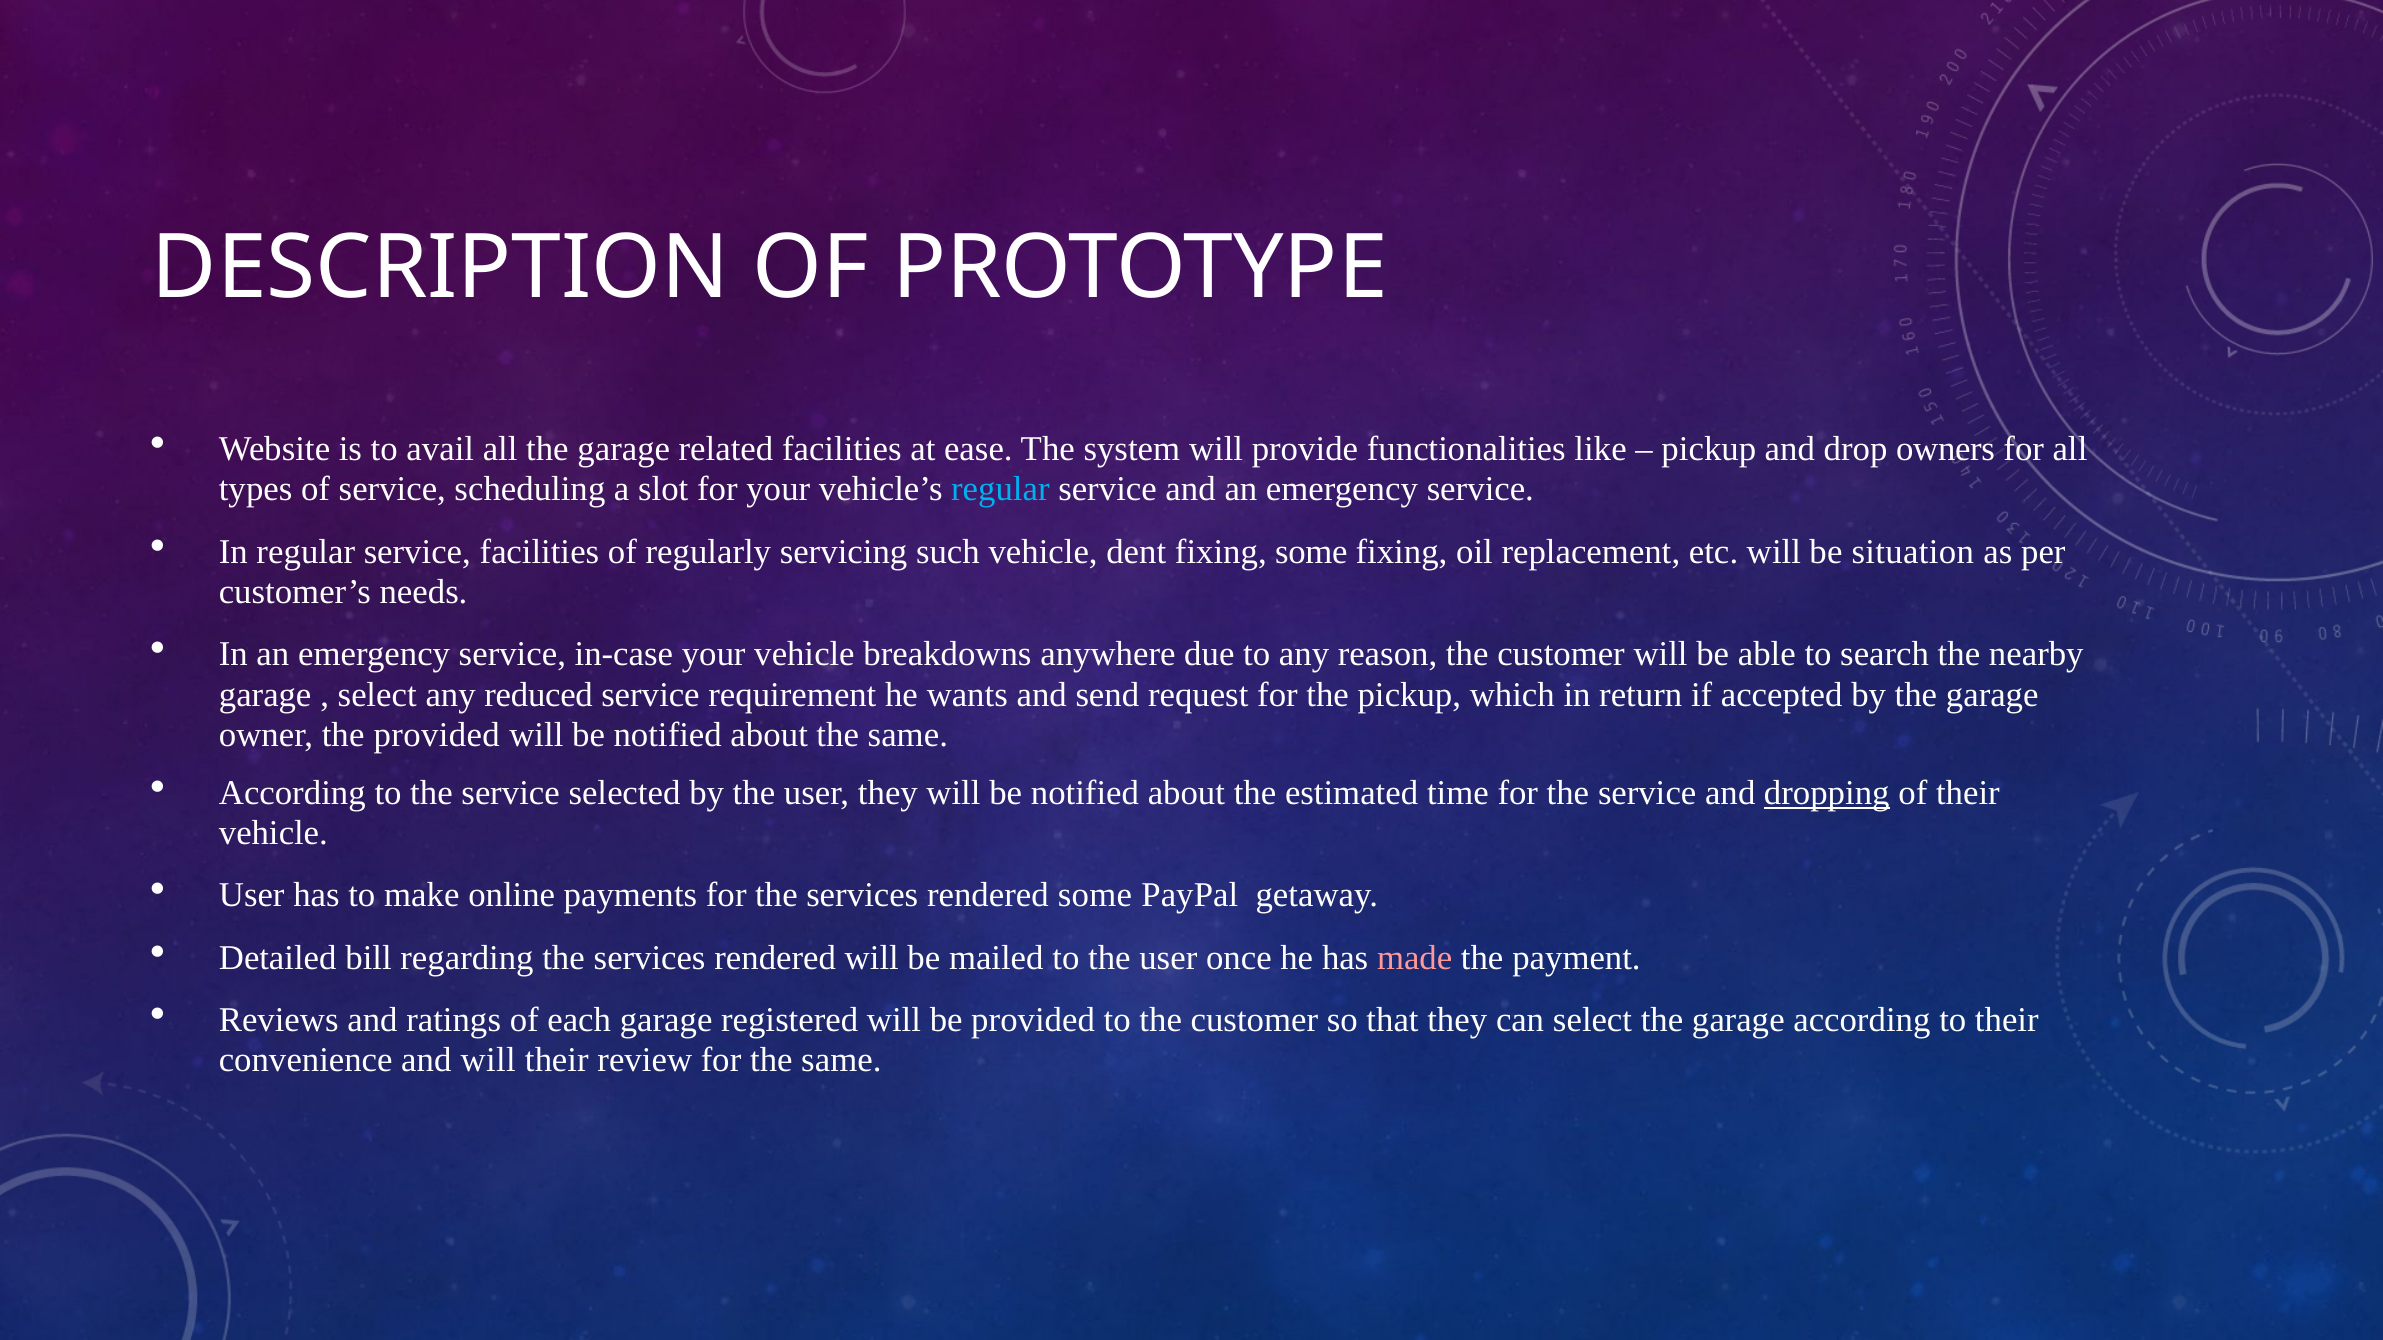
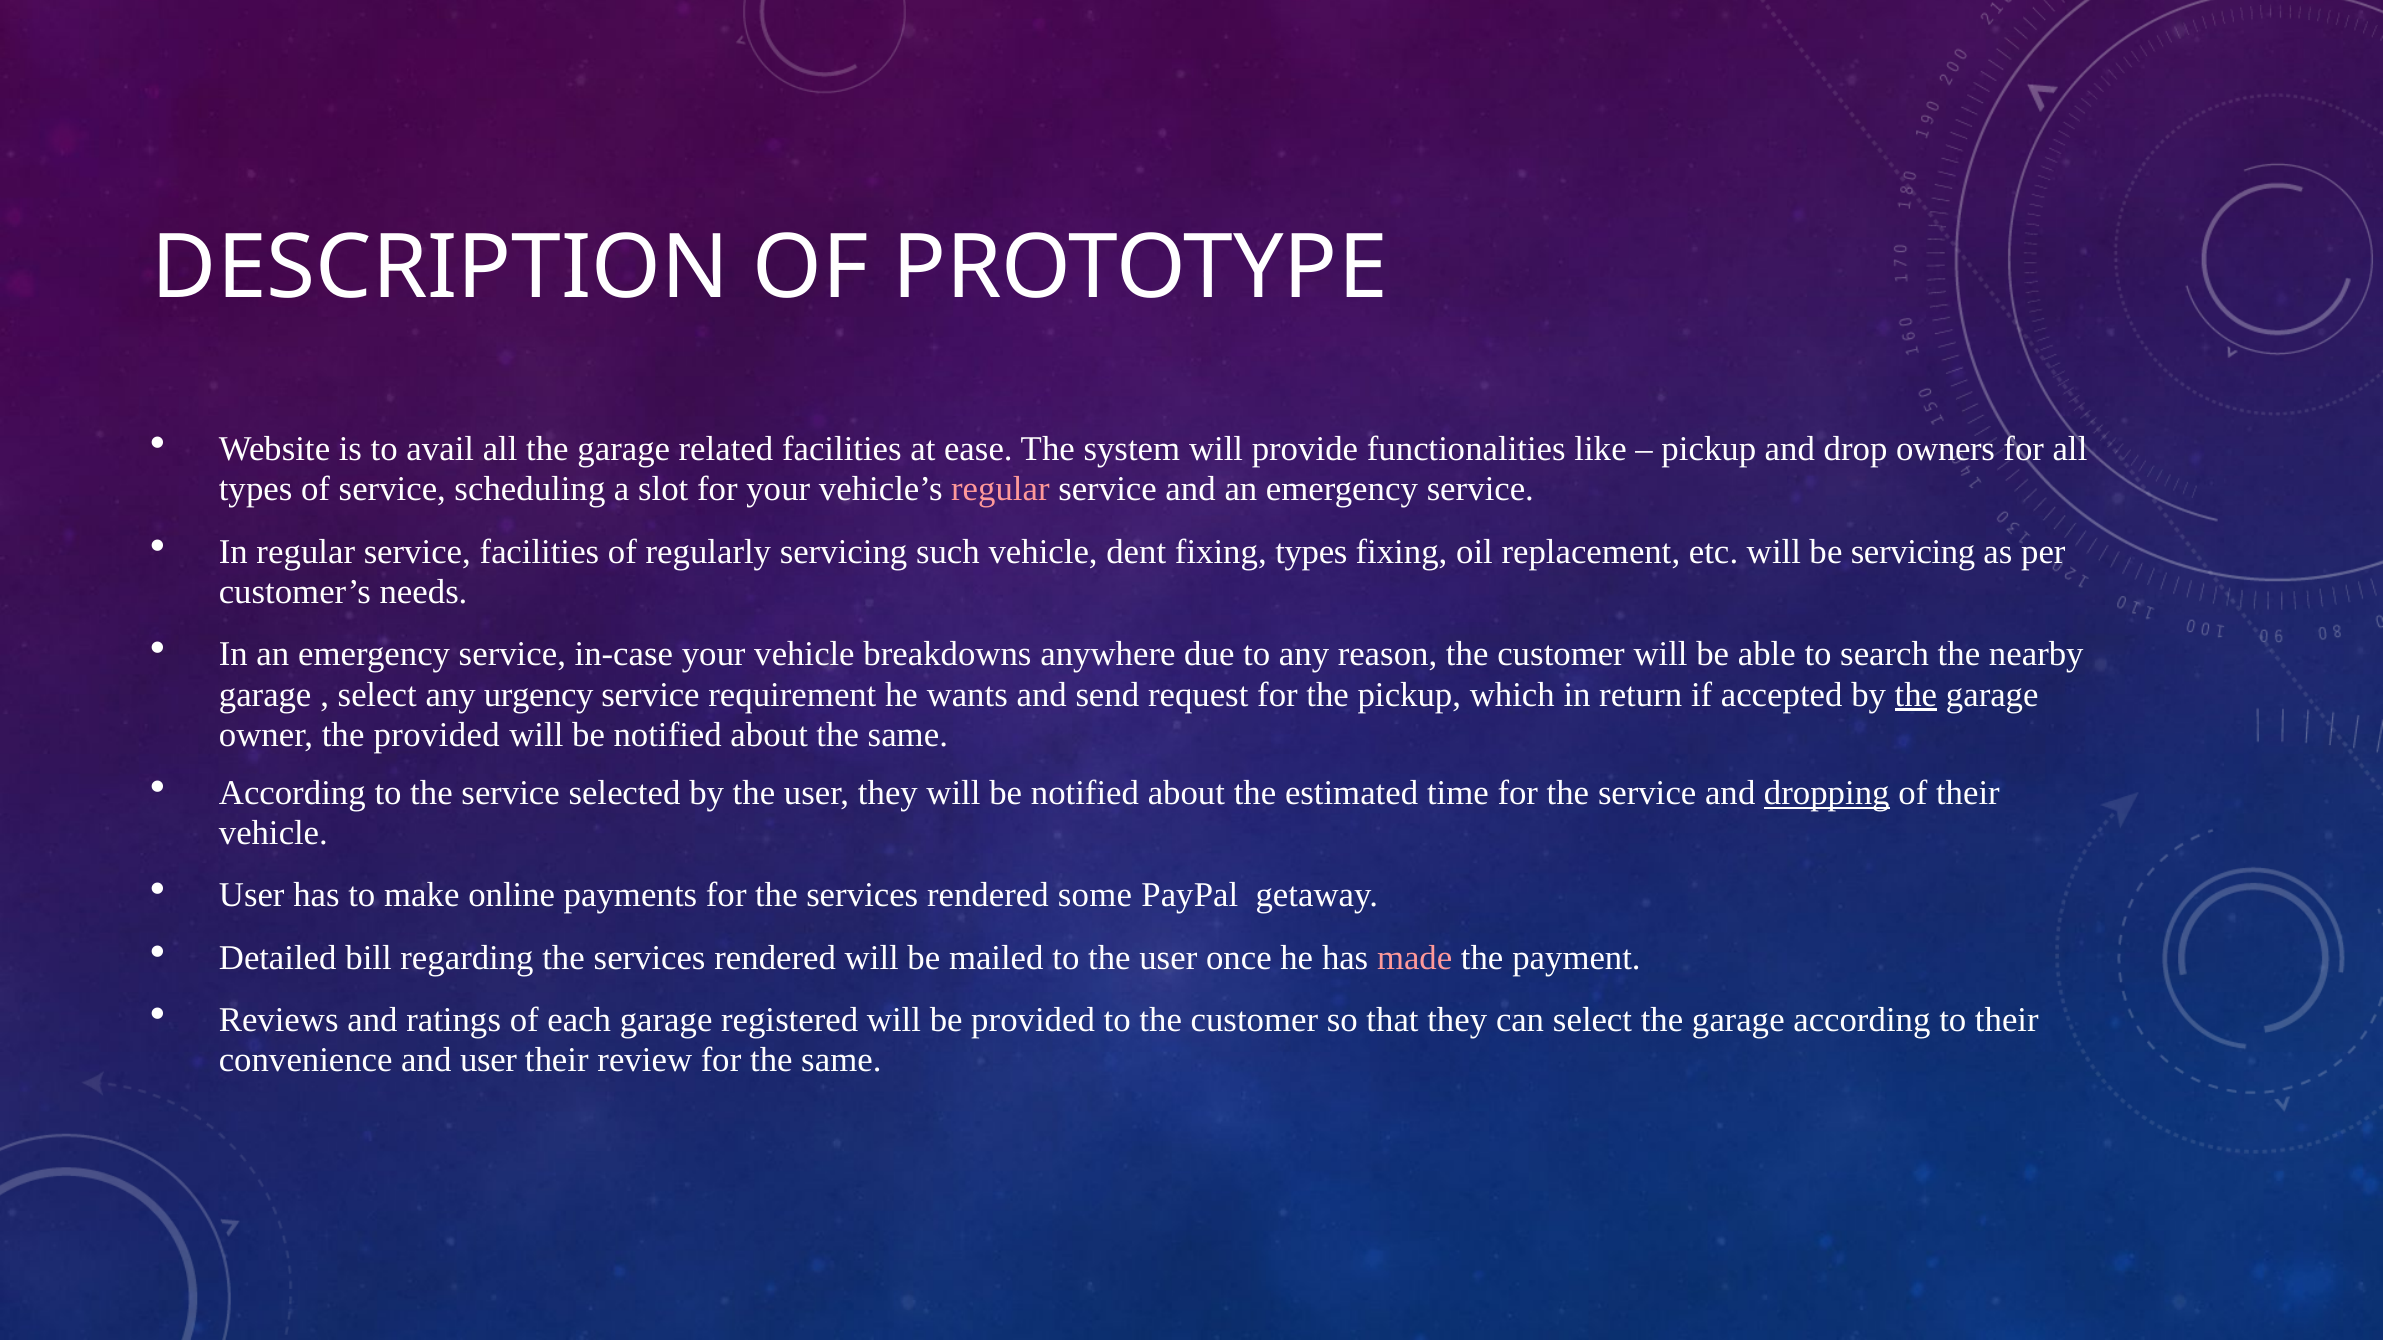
regular at (1000, 489) colour: light blue -> pink
fixing some: some -> types
be situation: situation -> servicing
reduced: reduced -> urgency
the at (1916, 695) underline: none -> present
and will: will -> user
